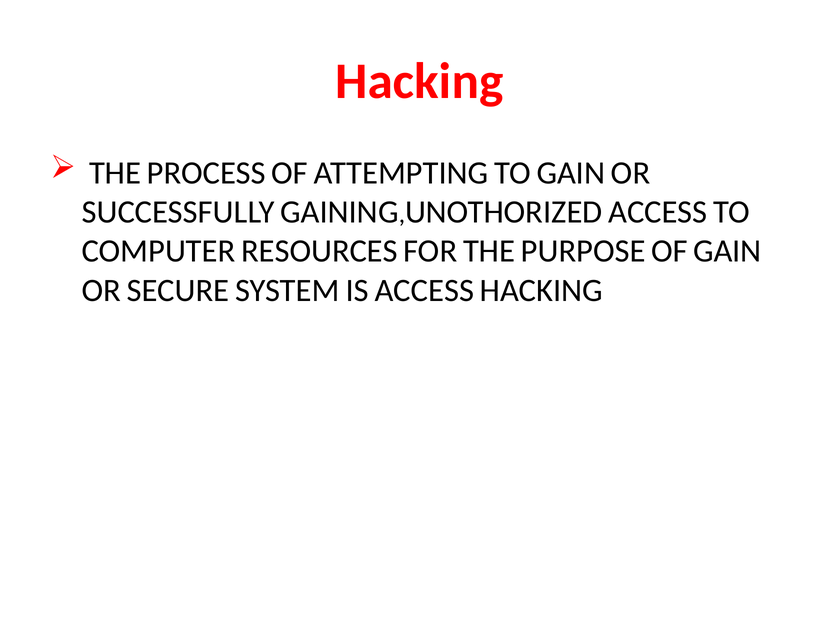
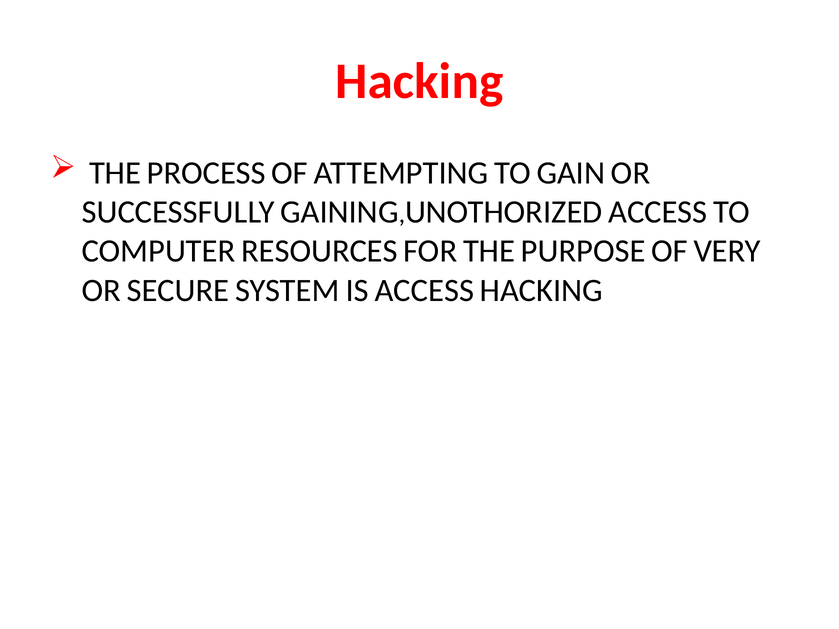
OF GAIN: GAIN -> VERY
